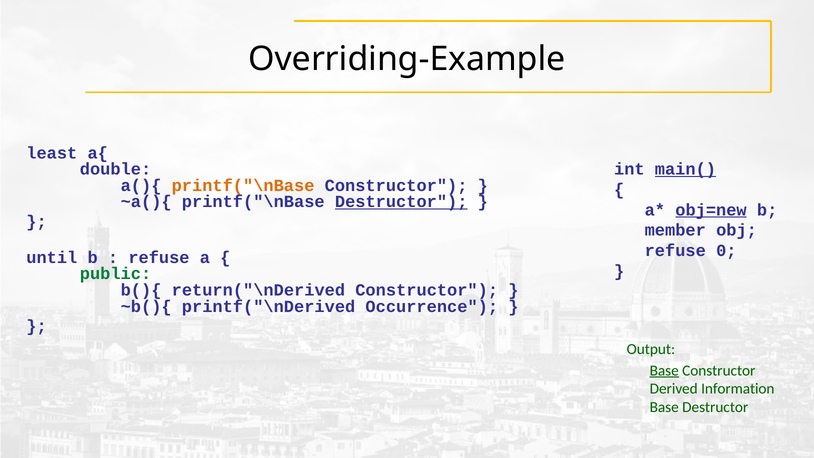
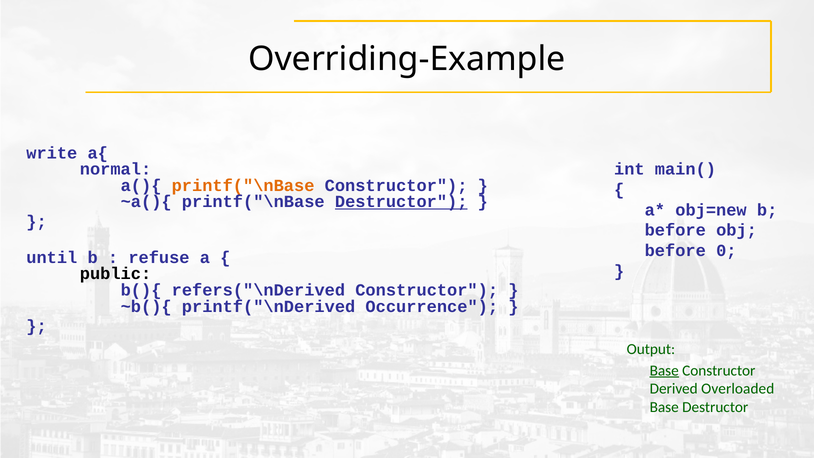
least: least -> write
main( underline: present -> none
double: double -> normal
obj=new underline: present -> none
member at (675, 230): member -> before
refuse at (675, 251): refuse -> before
public colour: green -> black
return("\nDerived: return("\nDerived -> refers("\nDerived
Information: Information -> Overloaded
